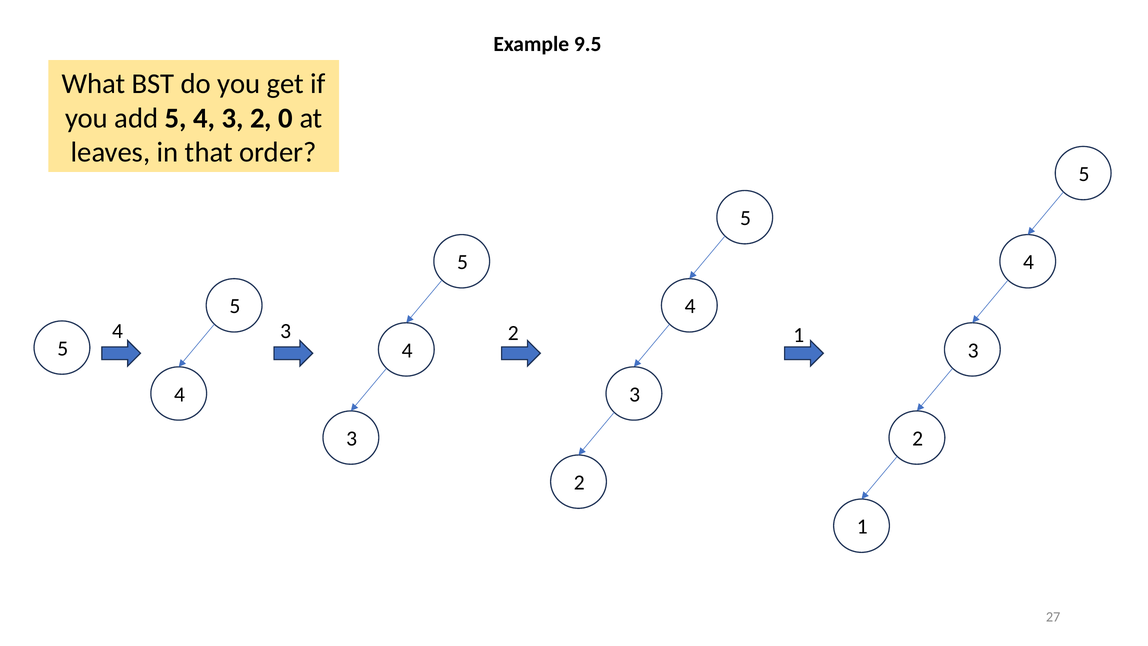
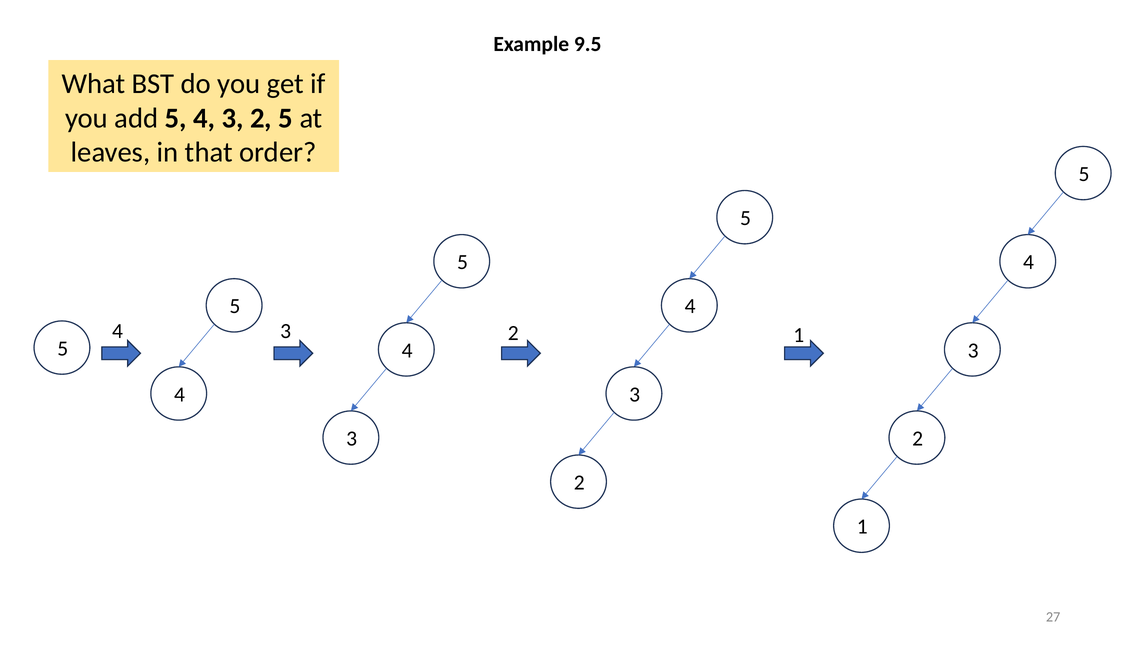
0 at (286, 118): 0 -> 5
